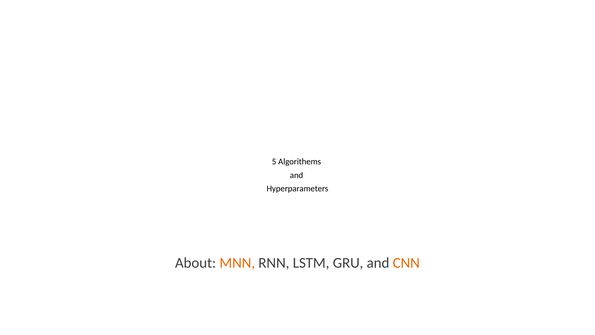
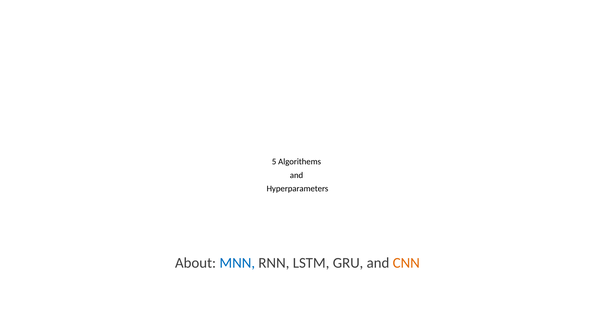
MNN colour: orange -> blue
